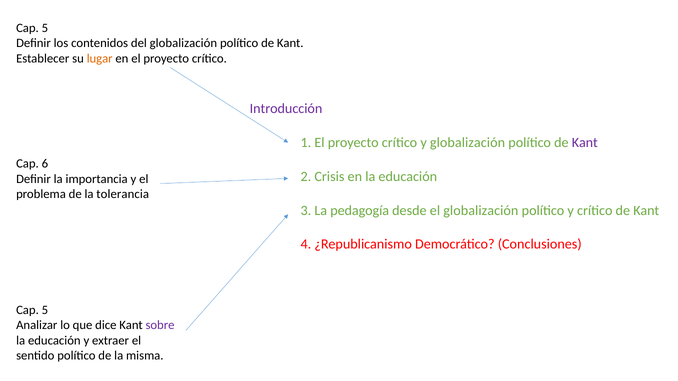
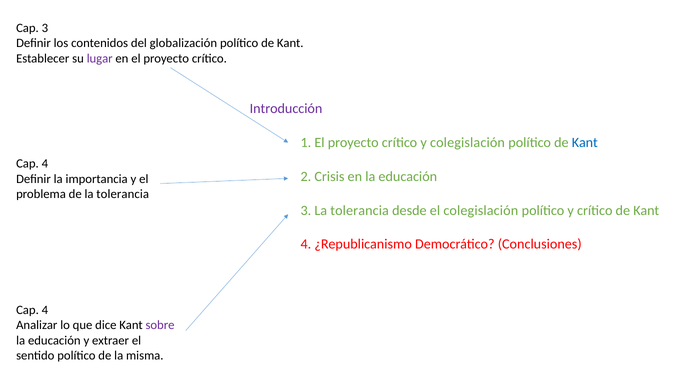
5 at (45, 28): 5 -> 3
lugar colour: orange -> purple
y globalización: globalización -> colegislación
Kant at (585, 143) colour: purple -> blue
6 at (45, 164): 6 -> 4
3 La pedagogía: pedagogía -> tolerancia
el globalización: globalización -> colegislación
5 at (45, 310): 5 -> 4
